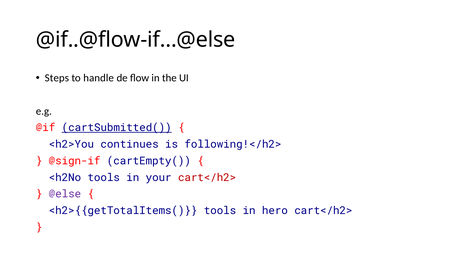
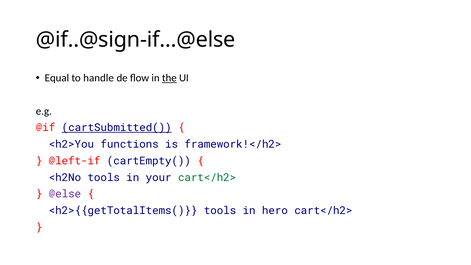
@if..@flow-if…@else: @if..@flow-if…@else -> @if..@sign-if…@else
Steps: Steps -> Equal
the underline: none -> present
continues: continues -> functions
following!</h2>: following!</h2> -> framework!</h2>
@sign-if: @sign-if -> @left-if
cart</h2> at (207, 177) colour: red -> green
